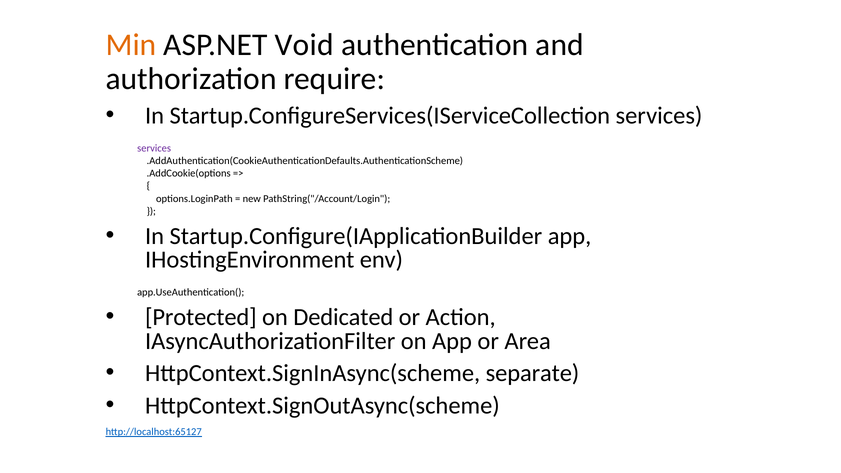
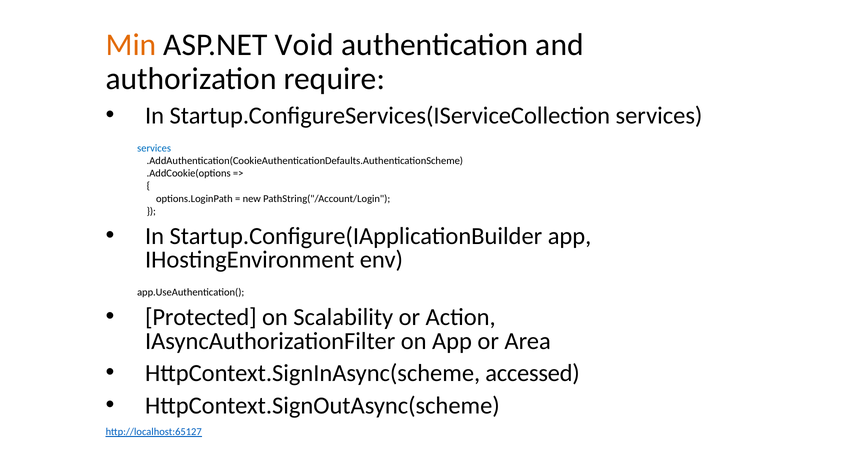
services at (154, 148) colour: purple -> blue
Dedicated: Dedicated -> Scalability
separate: separate -> accessed
